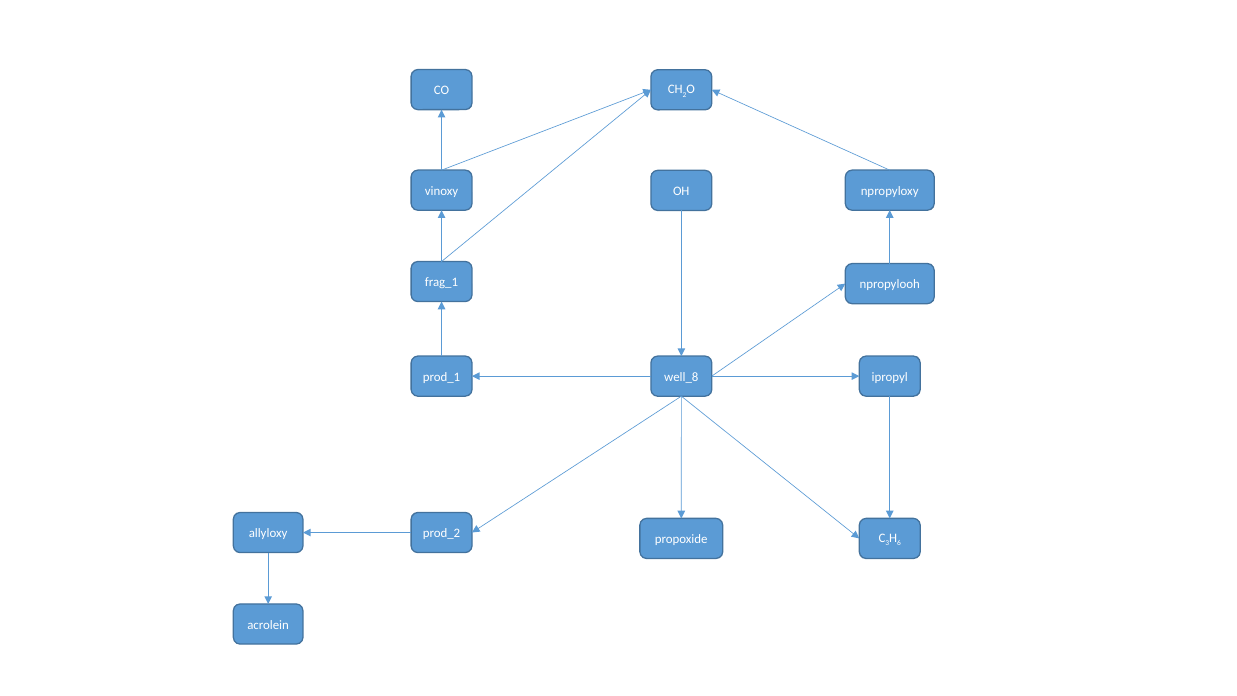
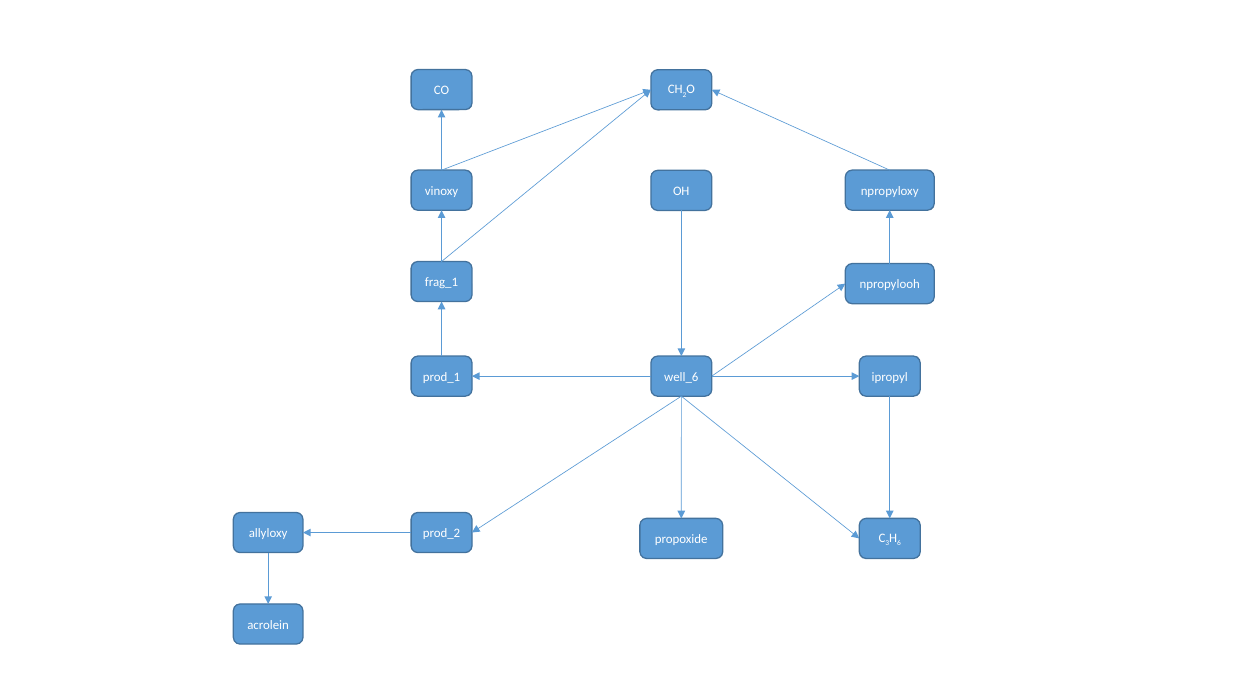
well_8: well_8 -> well_6
